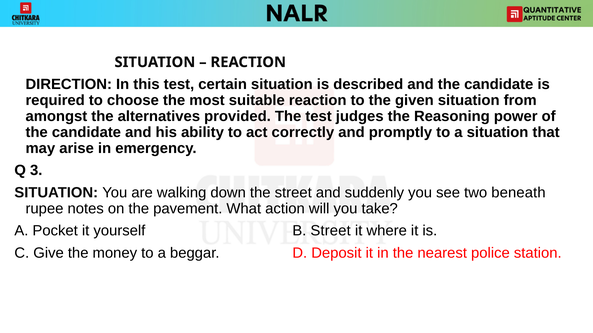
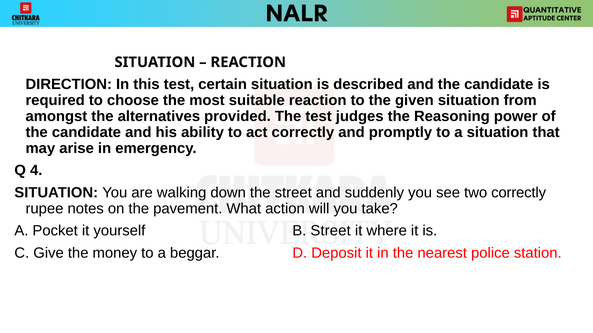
3: 3 -> 4
two beneath: beneath -> correctly
